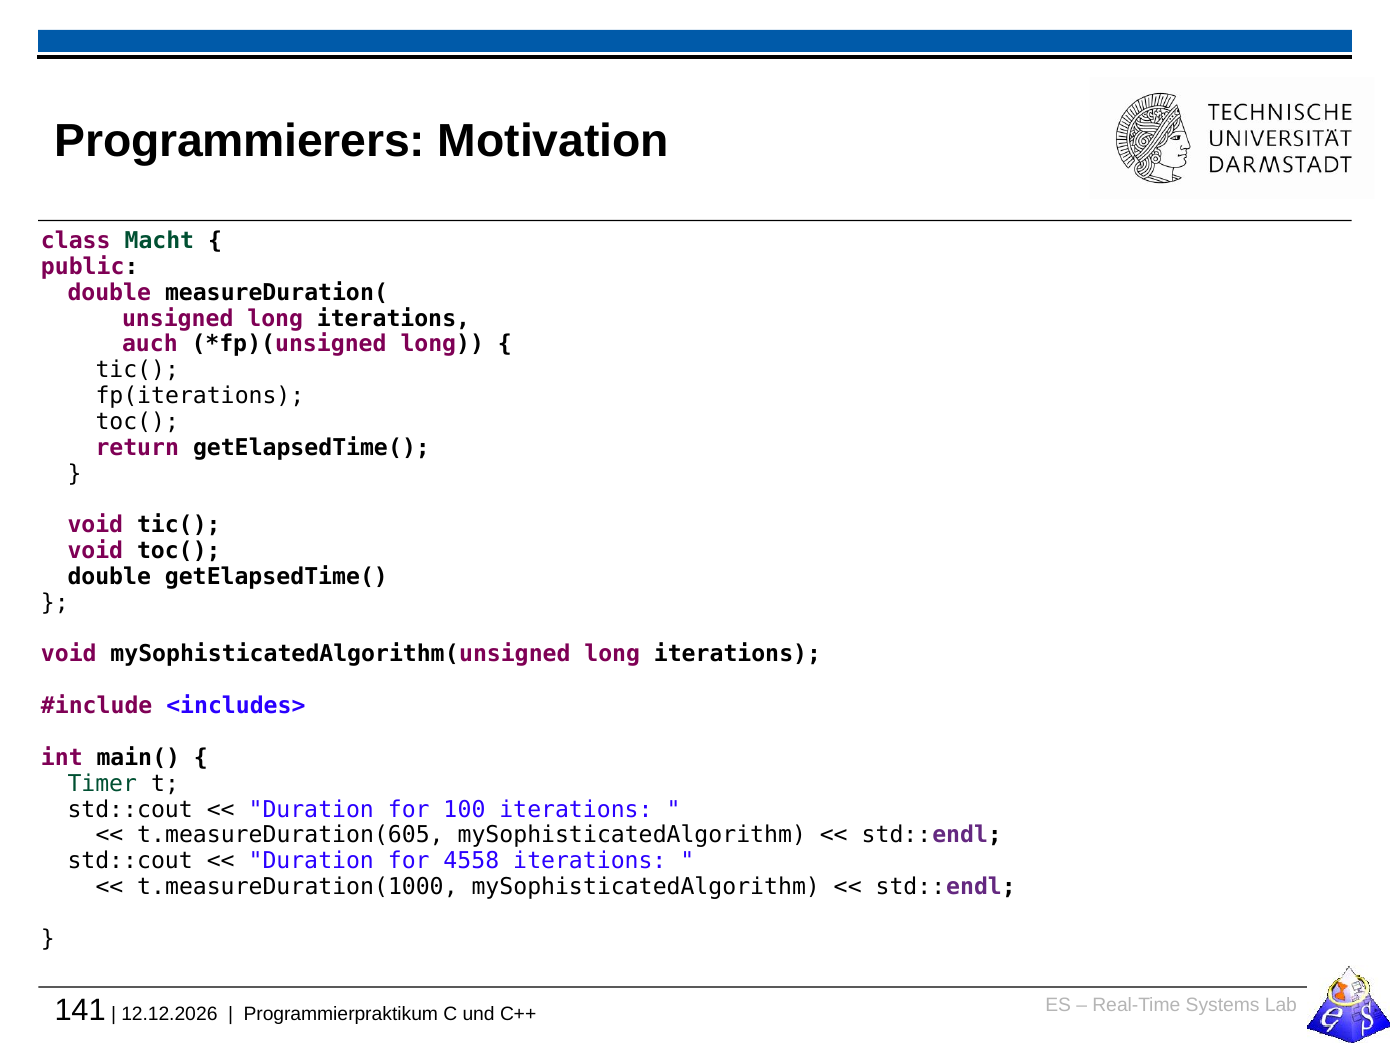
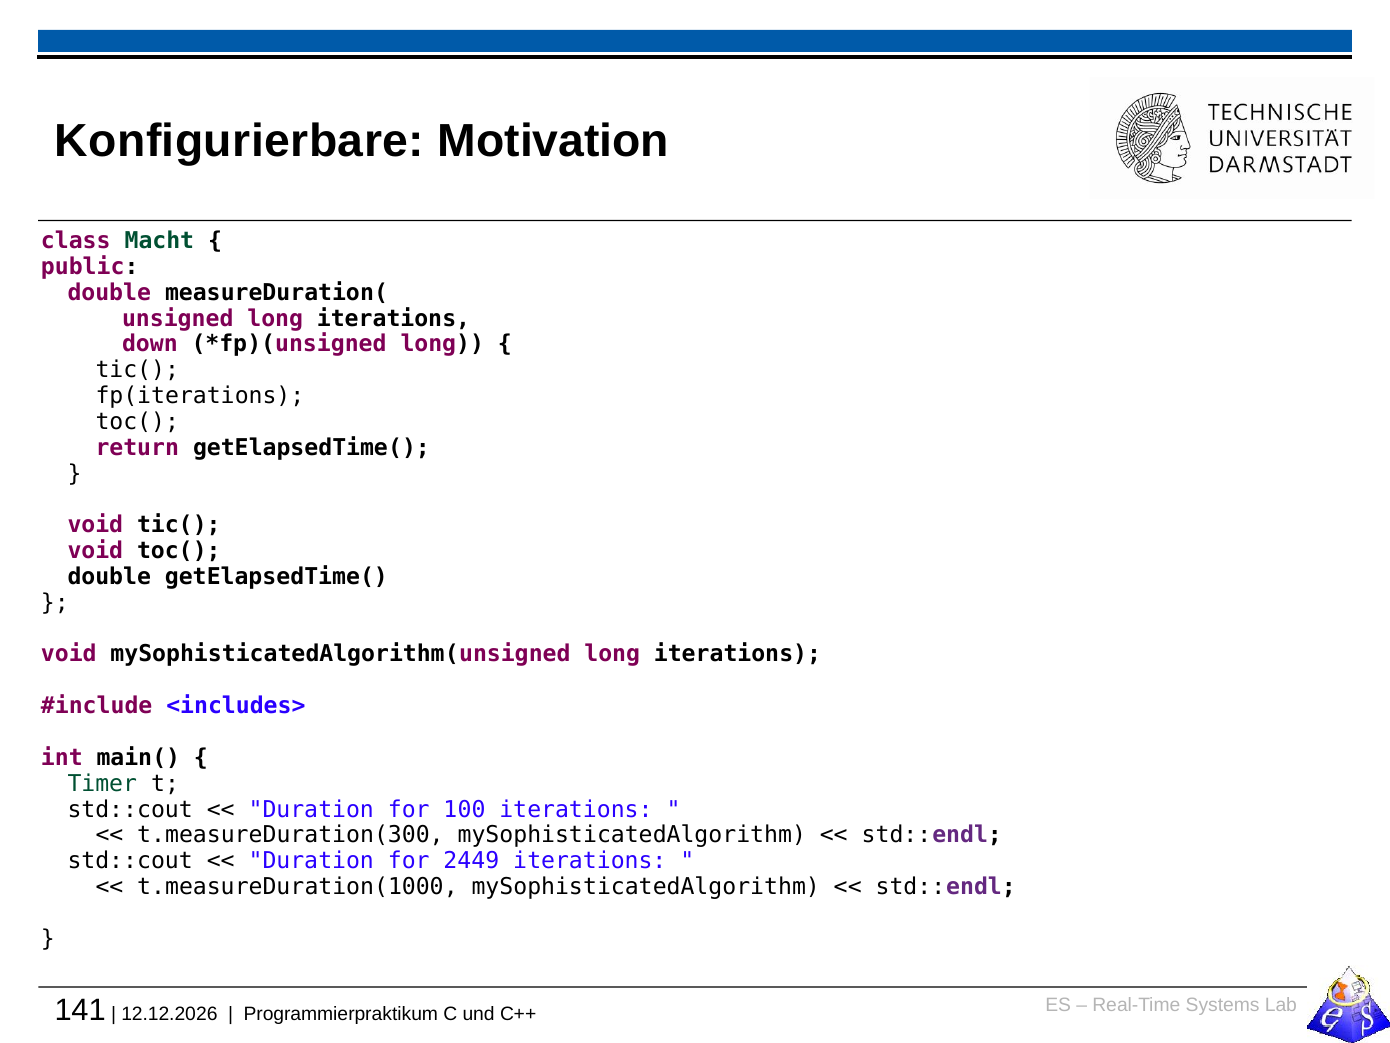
Programmierers: Programmierers -> Konfigurierbare
auch: auch -> down
t.measureDuration(605: t.measureDuration(605 -> t.measureDuration(300
4558: 4558 -> 2449
